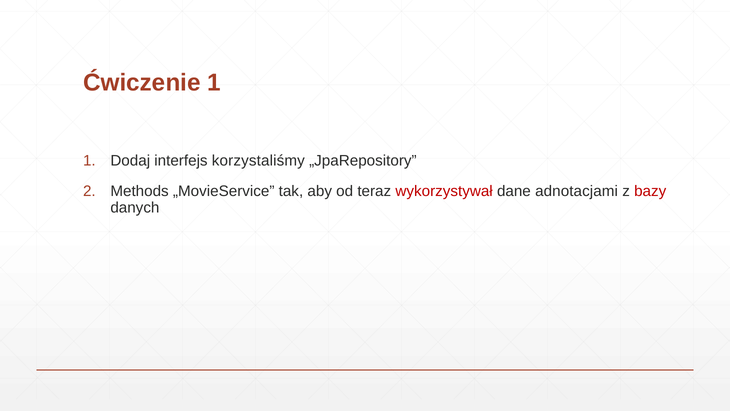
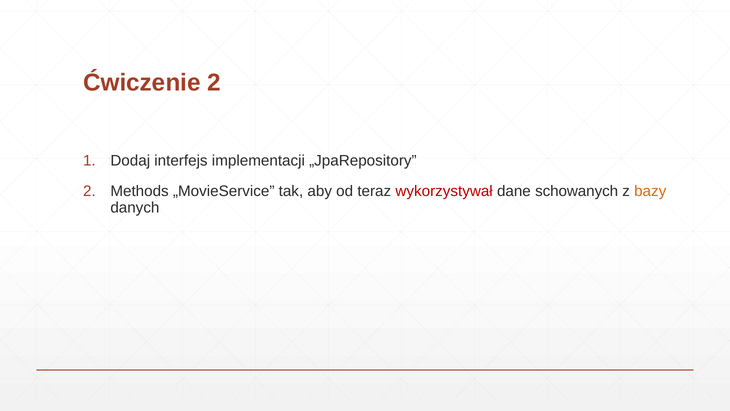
Ćwiczenie 1: 1 -> 2
korzystaliśmy: korzystaliśmy -> implementacji
adnotacjami: adnotacjami -> schowanych
bazy colour: red -> orange
